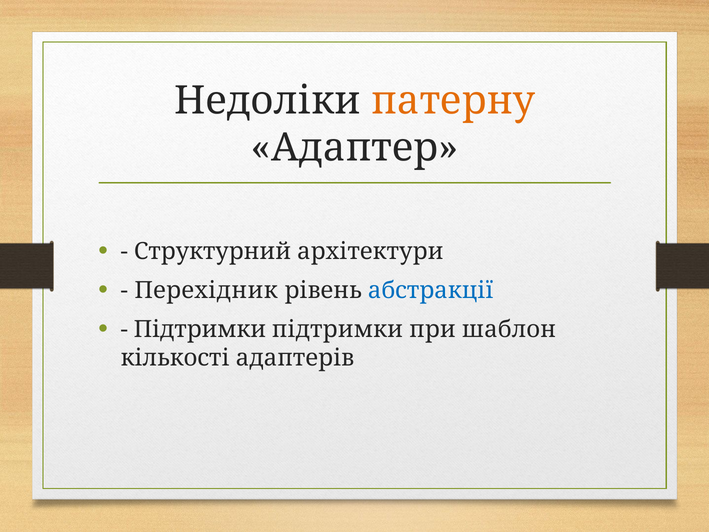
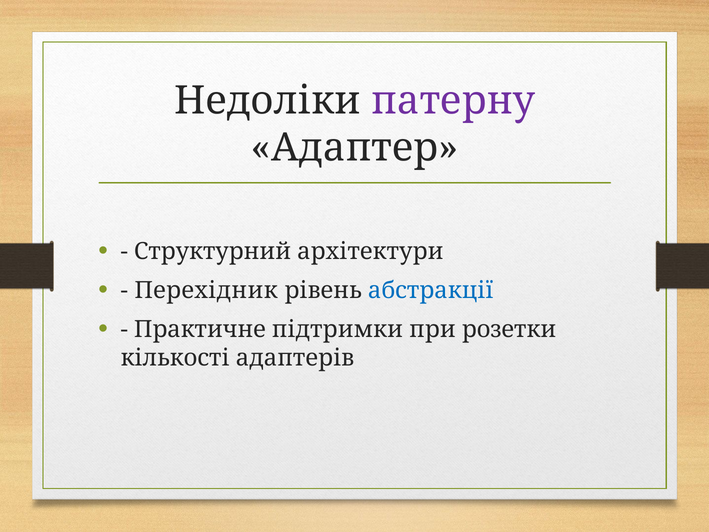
патерну colour: orange -> purple
Підтримки at (200, 329): Підтримки -> Практичне
шаблон: шаблон -> розетки
